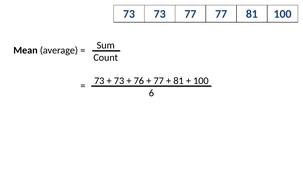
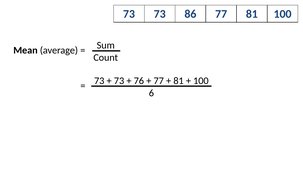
73 77: 77 -> 86
